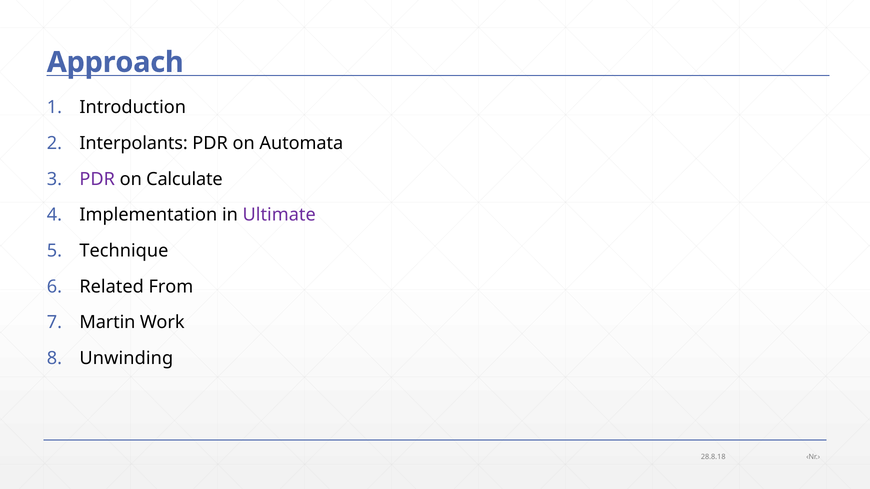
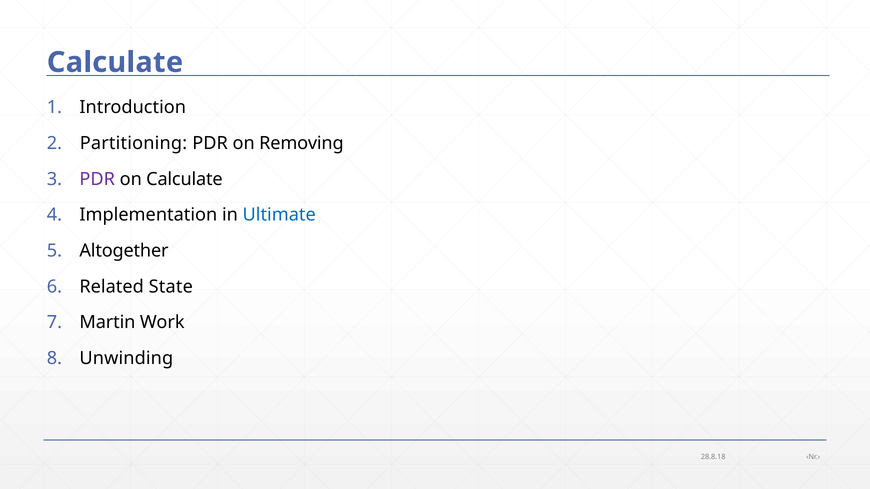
Approach at (115, 62): Approach -> Calculate
Interpolants: Interpolants -> Partitioning
Automata: Automata -> Removing
Ultimate colour: purple -> blue
Technique: Technique -> Altogether
From: From -> State
